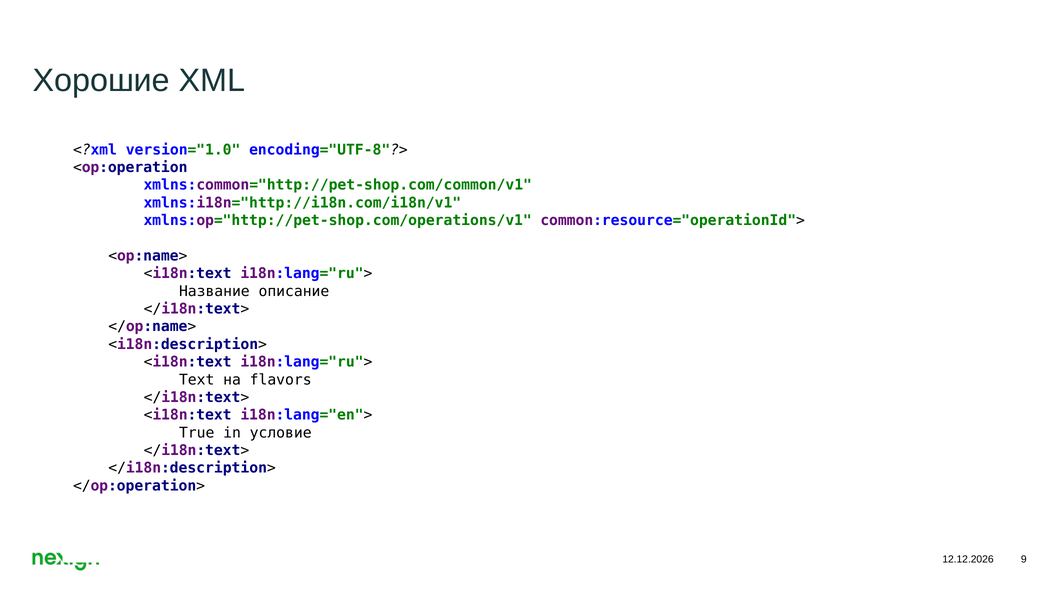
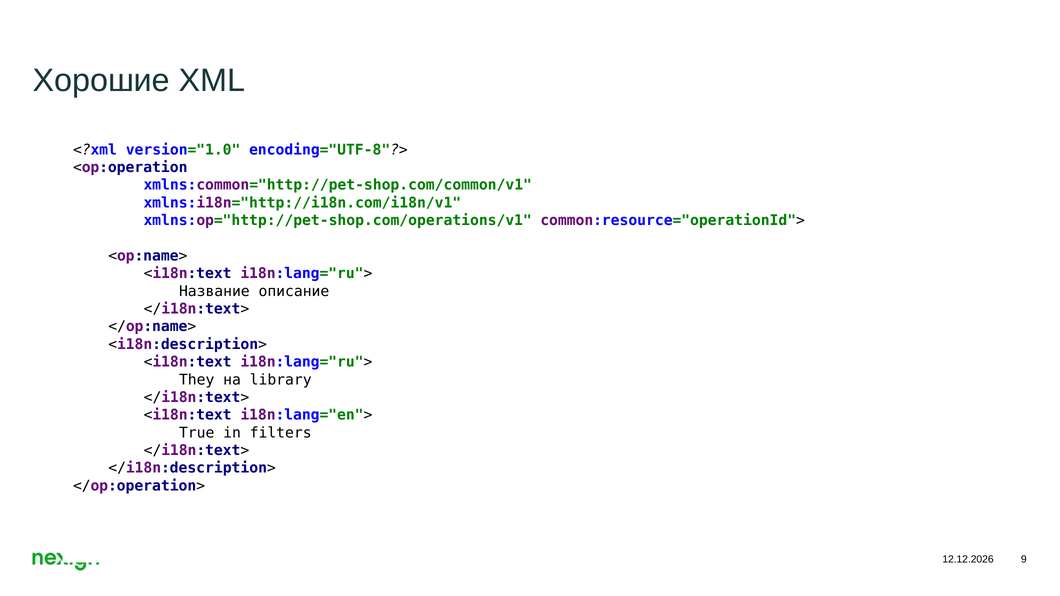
Text: Text -> They
flavors: flavors -> library
условие: условие -> filters
